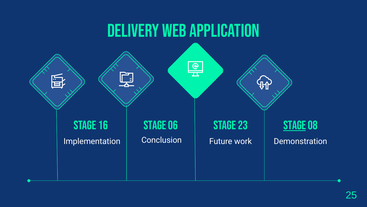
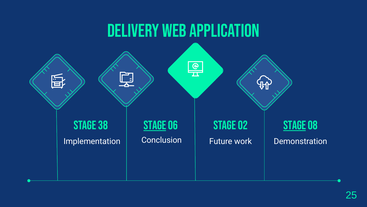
23: 23 -> 02
16: 16 -> 38
Stage at (155, 125) underline: none -> present
